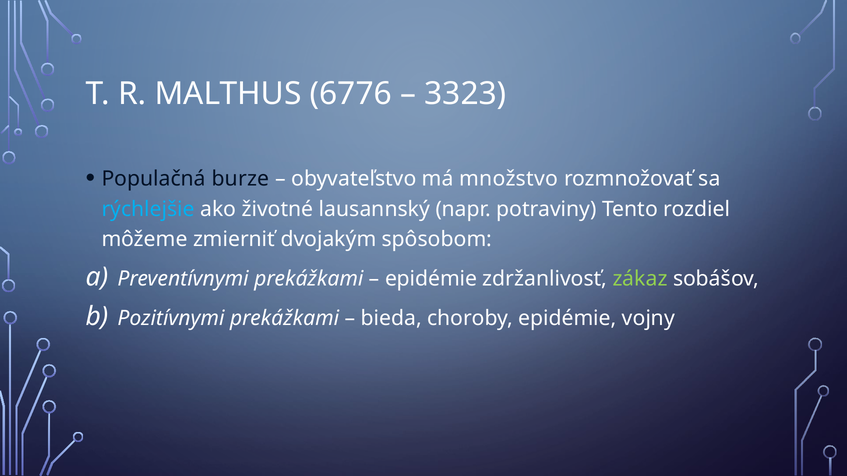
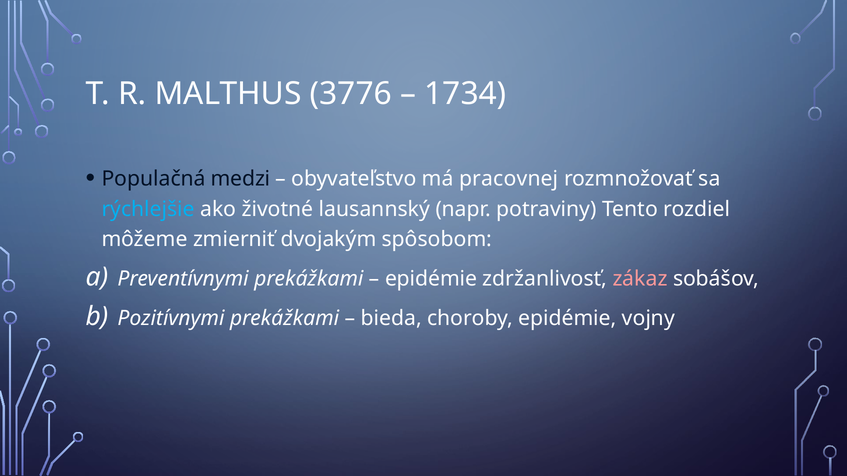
6776: 6776 -> 3776
3323: 3323 -> 1734
burze: burze -> medzi
množstvo: množstvo -> pracovnej
zákaz colour: light green -> pink
